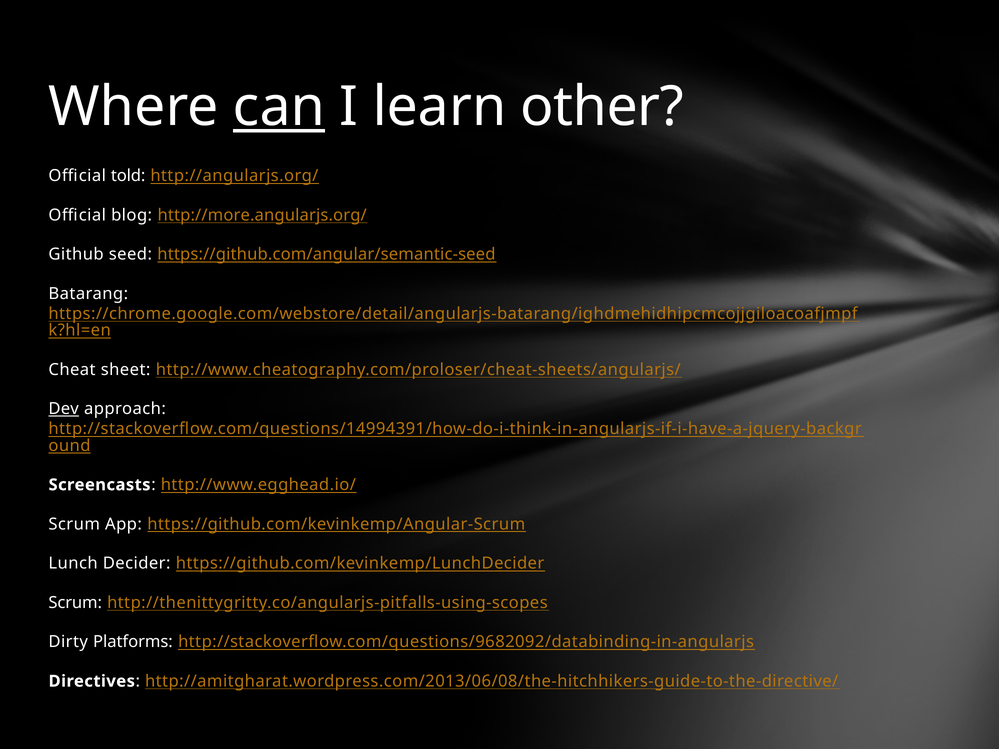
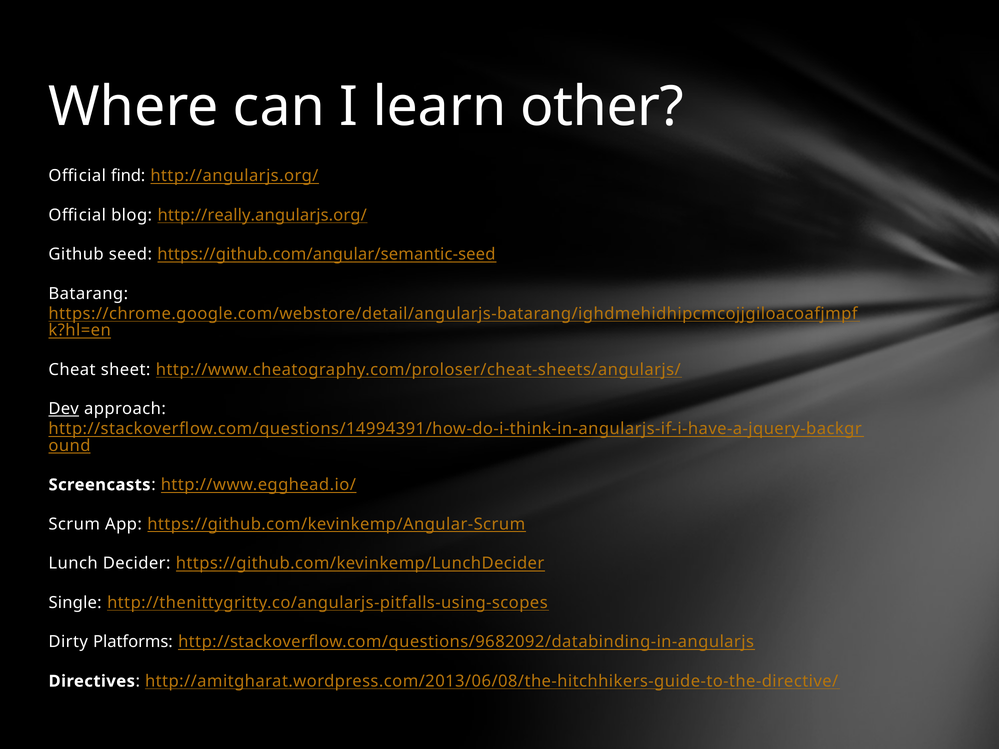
can underline: present -> none
told: told -> find
http://more.angularjs.org/: http://more.angularjs.org/ -> http://really.angularjs.org/
Scrum at (75, 603): Scrum -> Single
